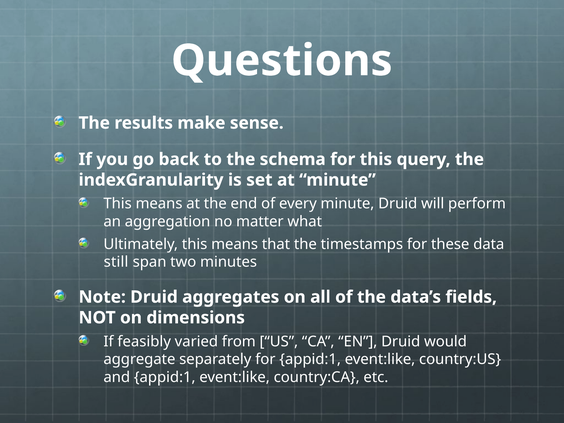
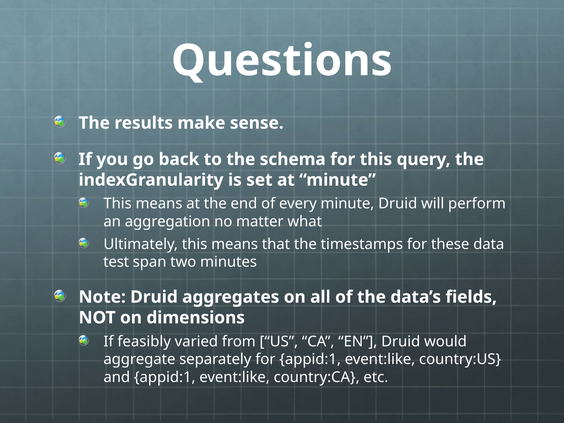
still: still -> test
